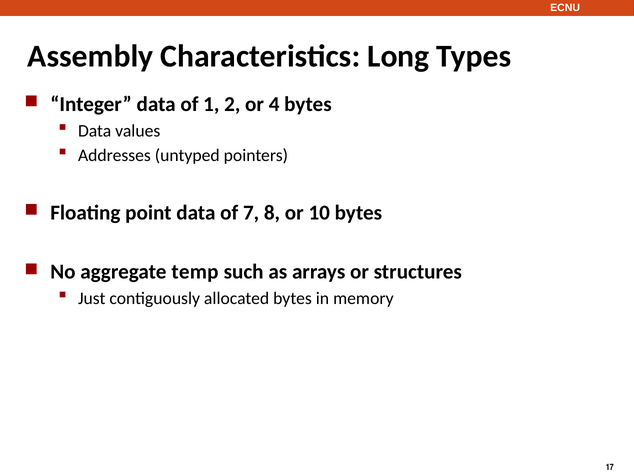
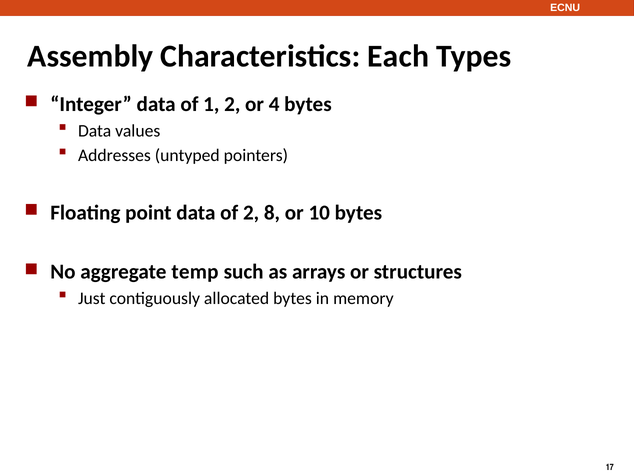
Long: Long -> Each
of 7: 7 -> 2
